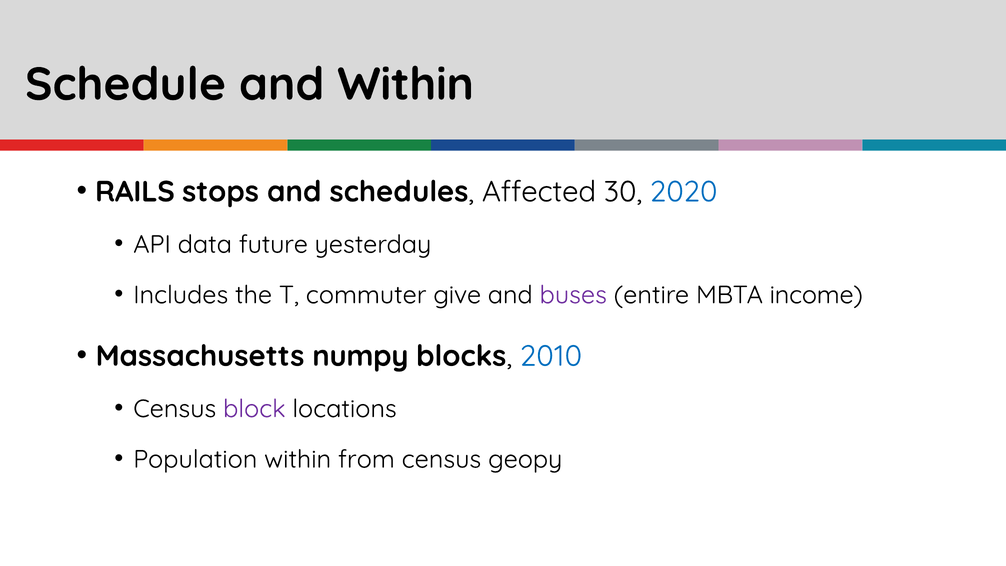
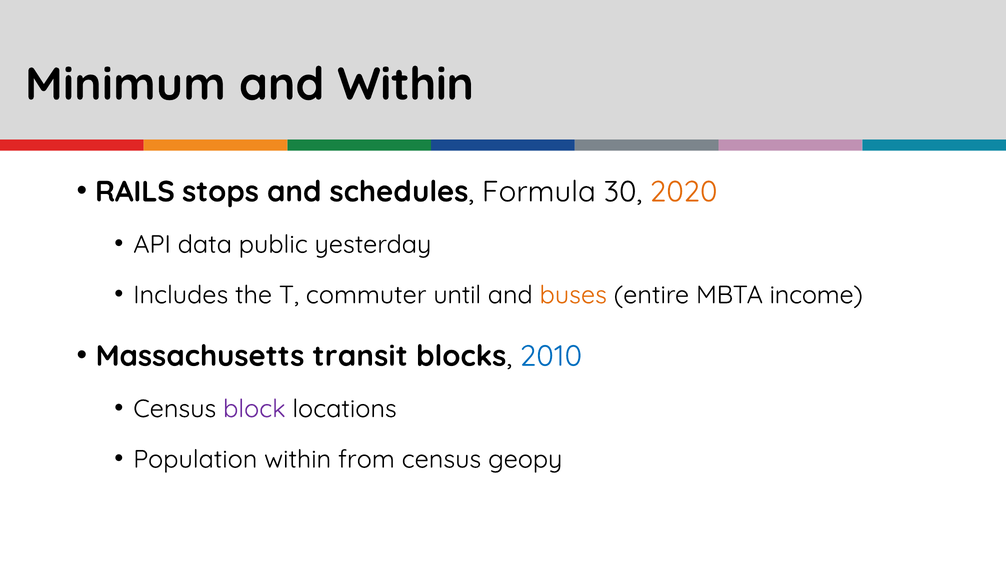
Schedule: Schedule -> Minimum
Affected: Affected -> Formula
2020 colour: blue -> orange
future: future -> public
give: give -> until
buses colour: purple -> orange
numpy: numpy -> transit
